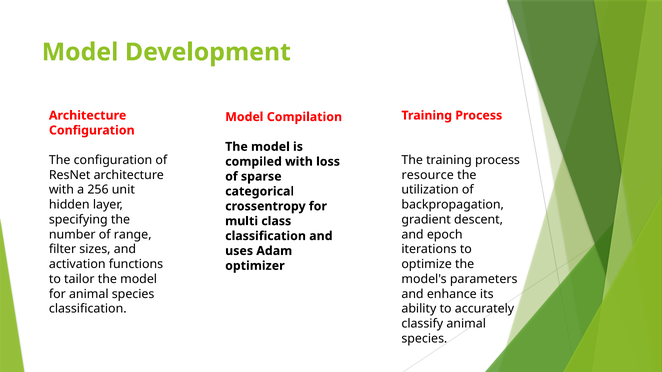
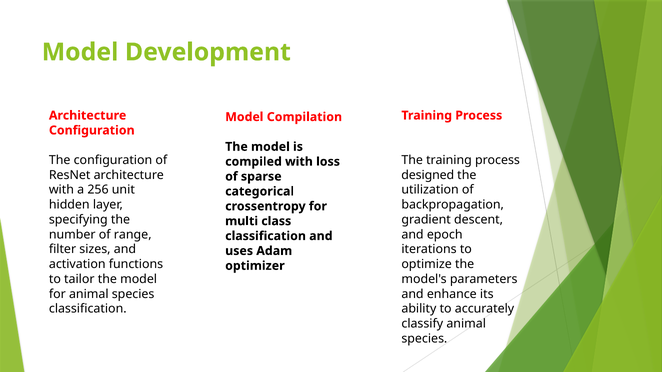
resource: resource -> designed
